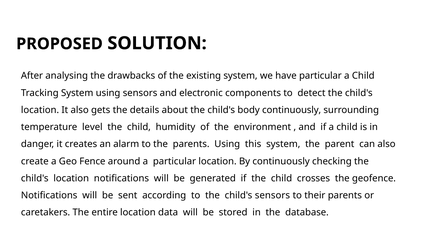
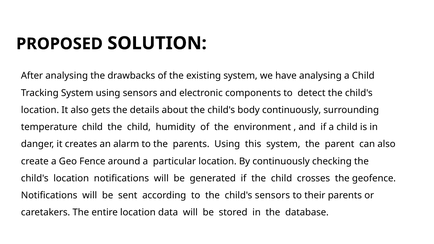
have particular: particular -> analysing
temperature level: level -> child
